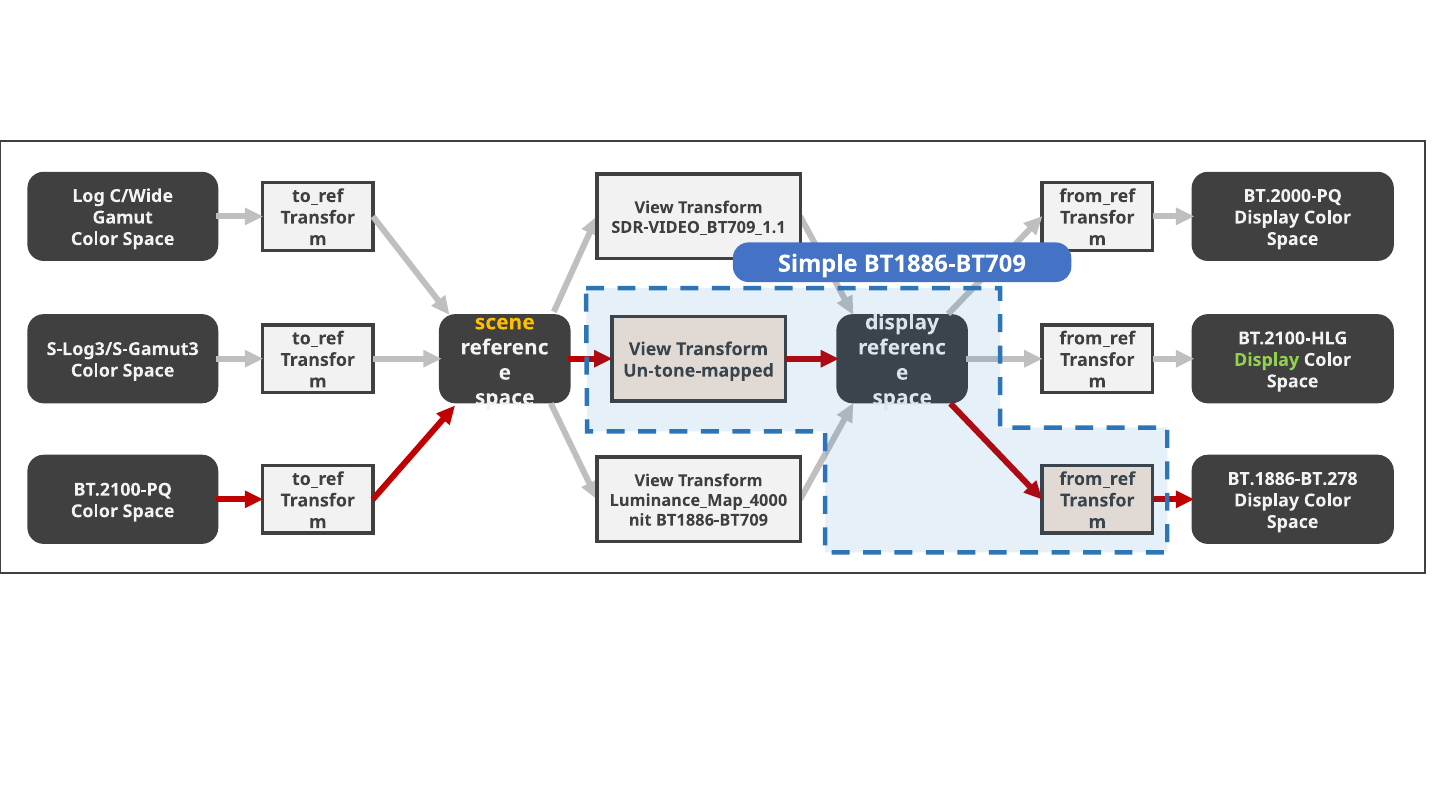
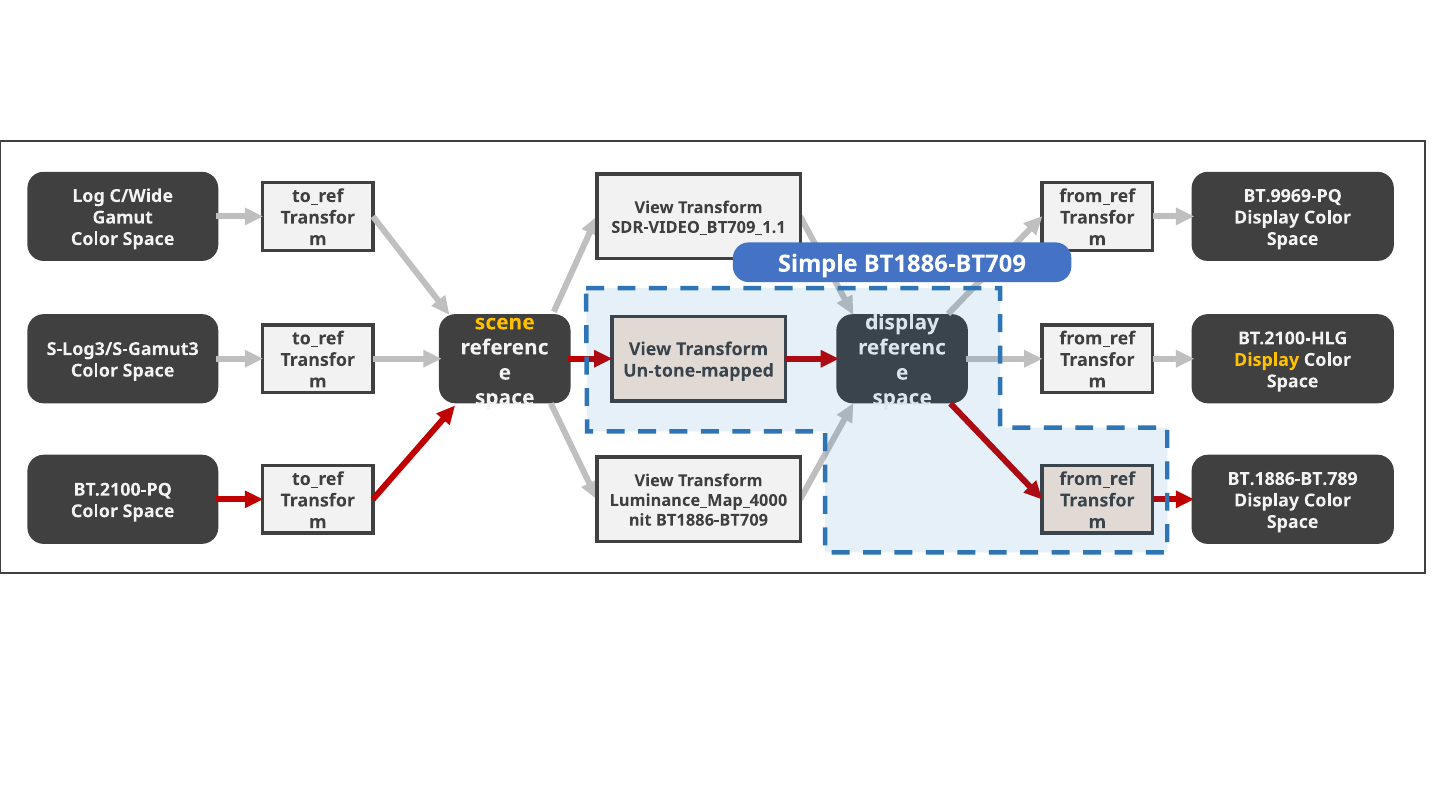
BT.2000-PQ: BT.2000-PQ -> BT.9969-PQ
Display at (1267, 360) colour: light green -> yellow
BT.1886-BT.278: BT.1886-BT.278 -> BT.1886-BT.789
